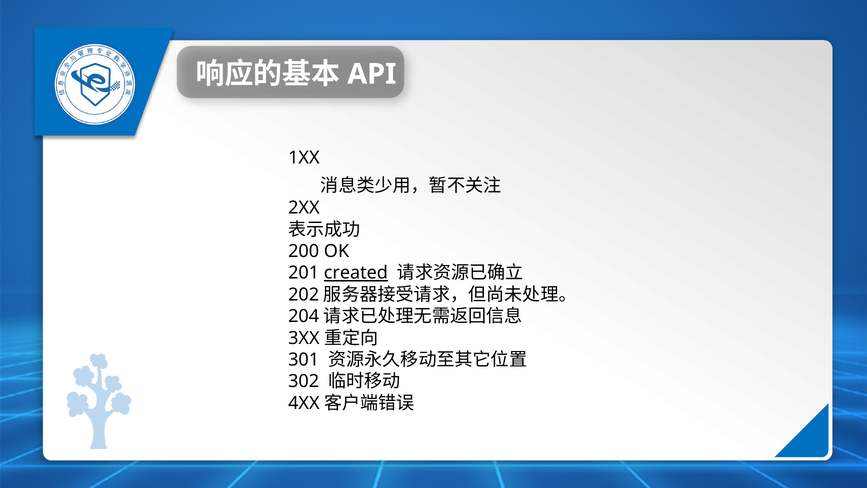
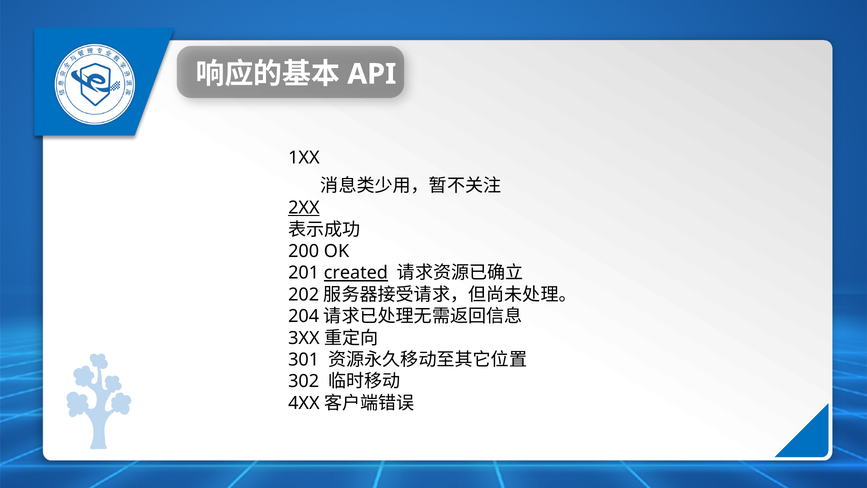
2XX underline: none -> present
